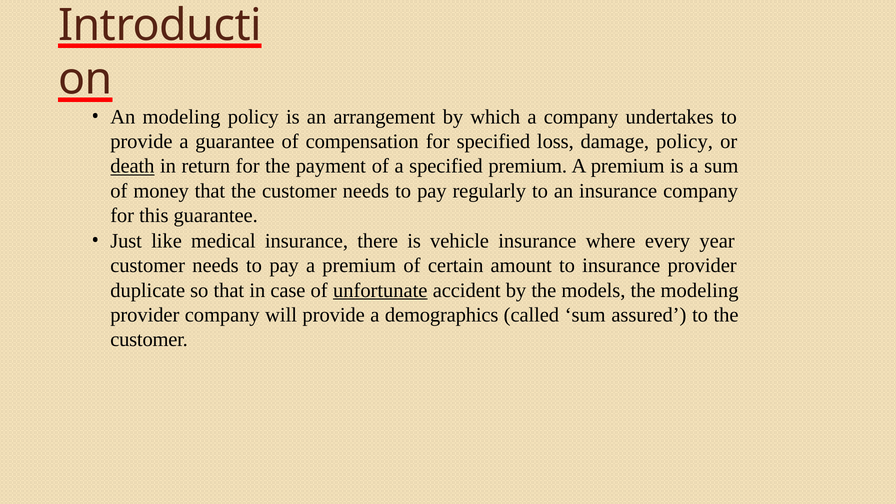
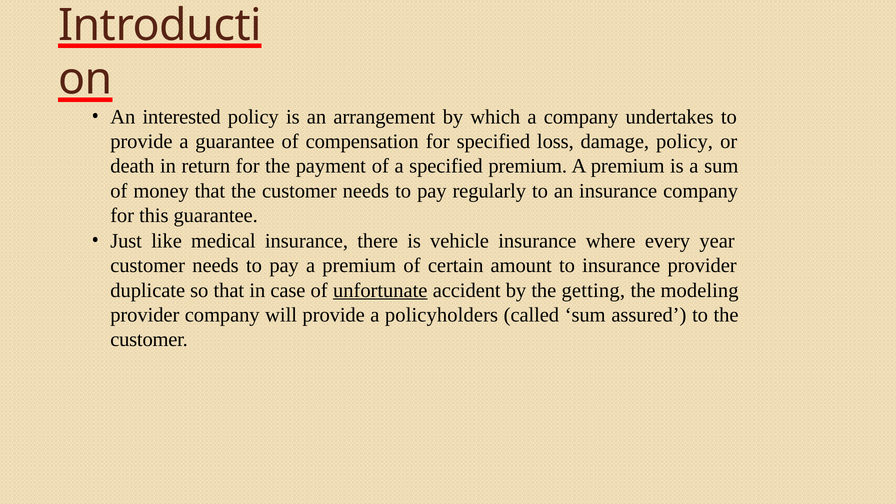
An modeling: modeling -> interested
death underline: present -> none
models: models -> getting
demographics: demographics -> policyholders
